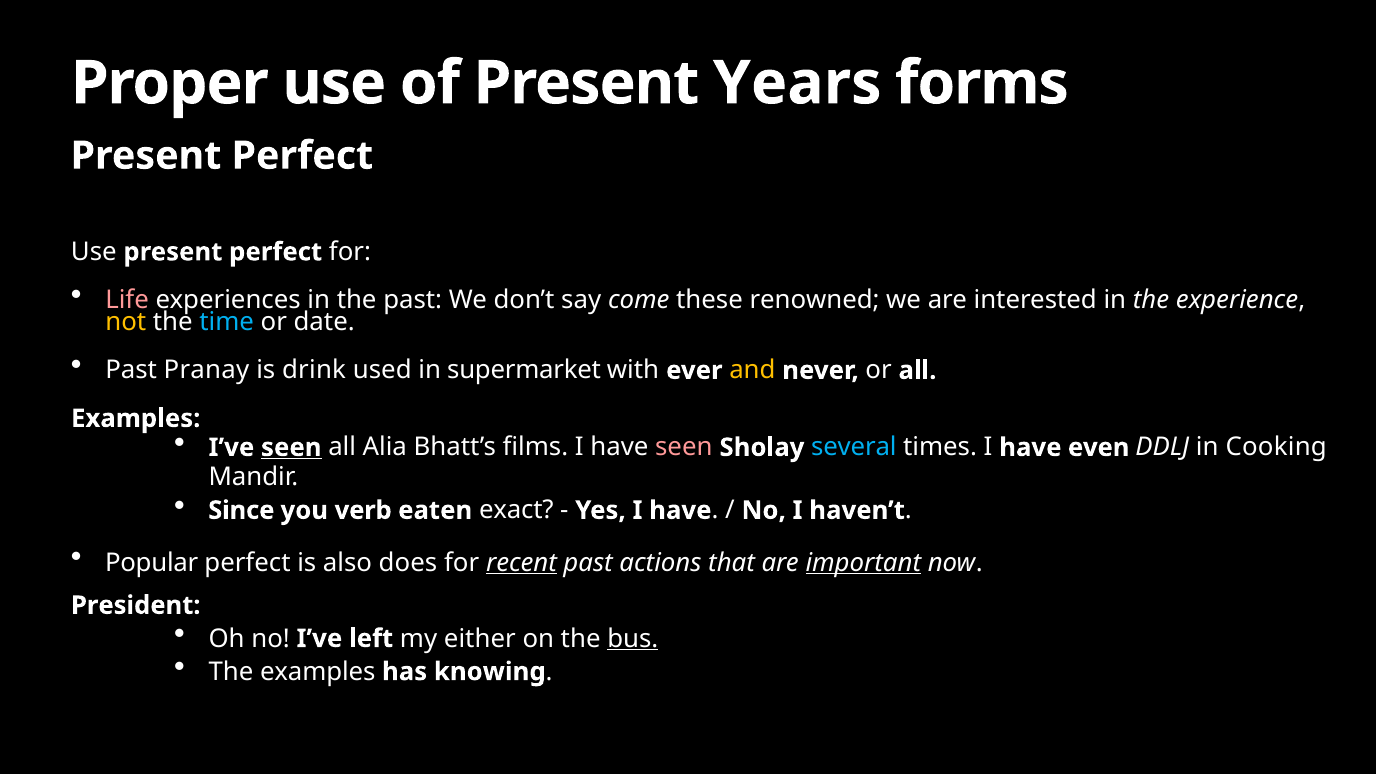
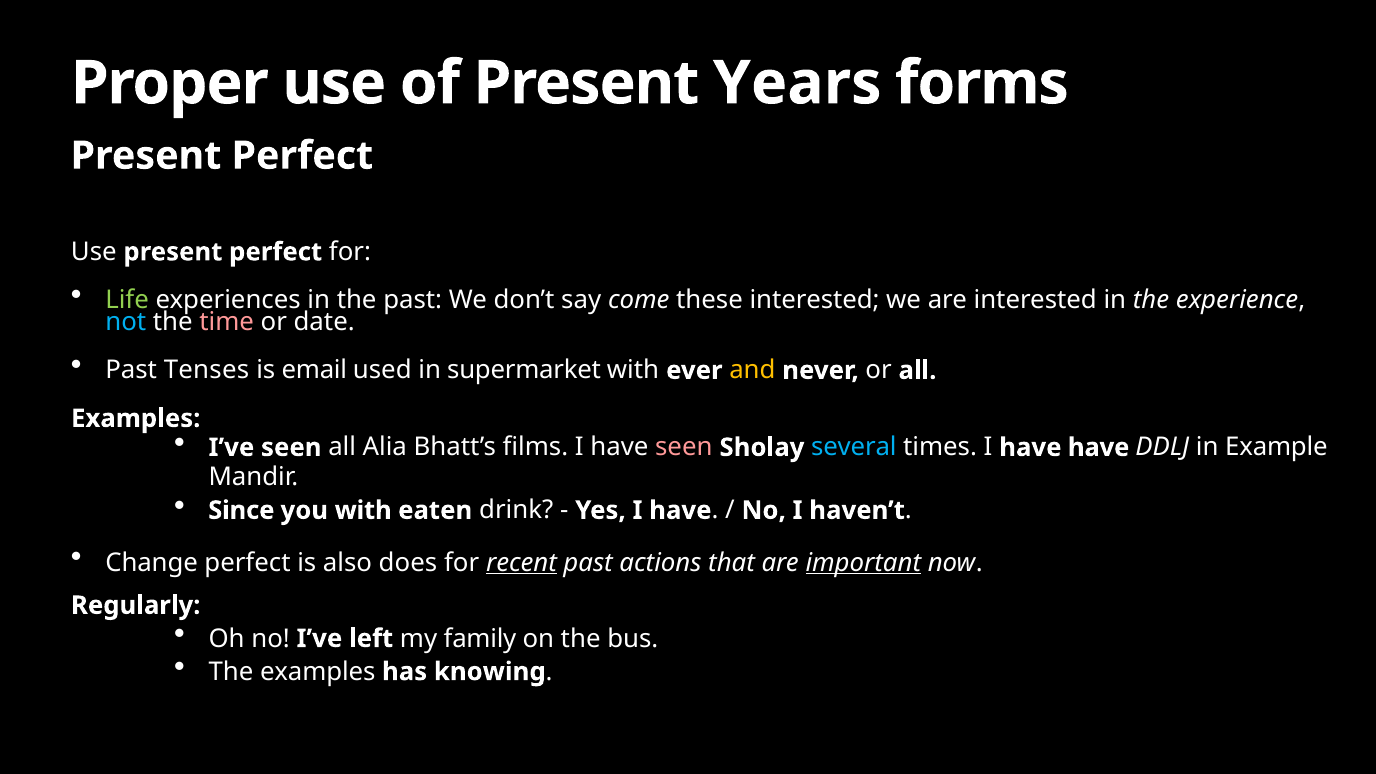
Life colour: pink -> light green
these renowned: renowned -> interested
not colour: yellow -> light blue
time colour: light blue -> pink
Pranay: Pranay -> Tenses
drink: drink -> email
seen at (291, 447) underline: present -> none
have even: even -> have
Cooking: Cooking -> Example
you verb: verb -> with
exact: exact -> drink
Popular: Popular -> Change
President: President -> Regularly
either: either -> family
bus underline: present -> none
